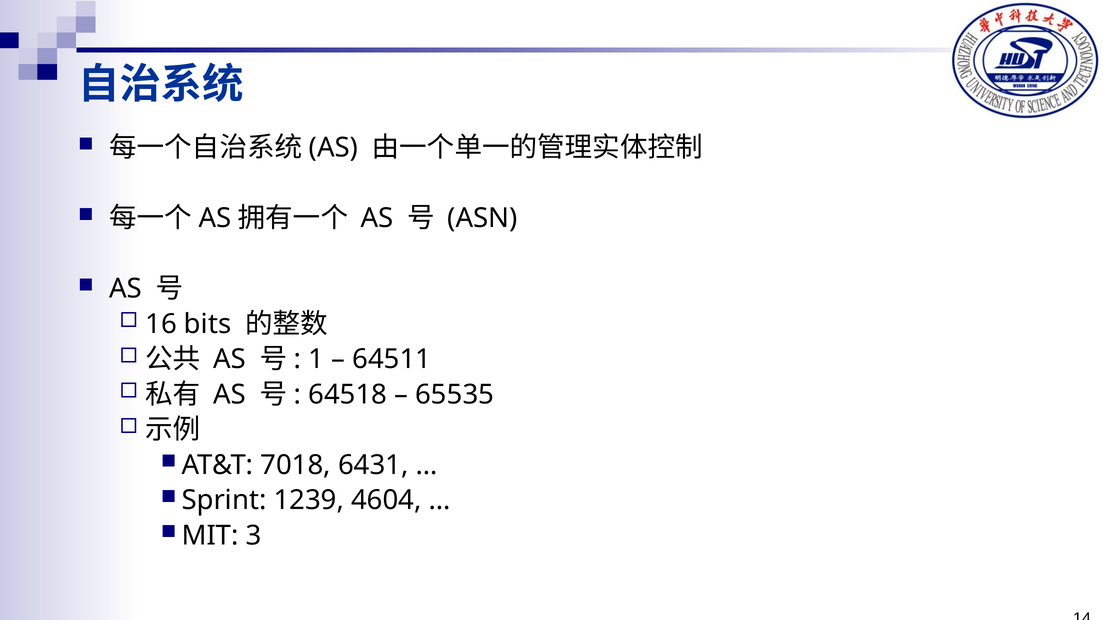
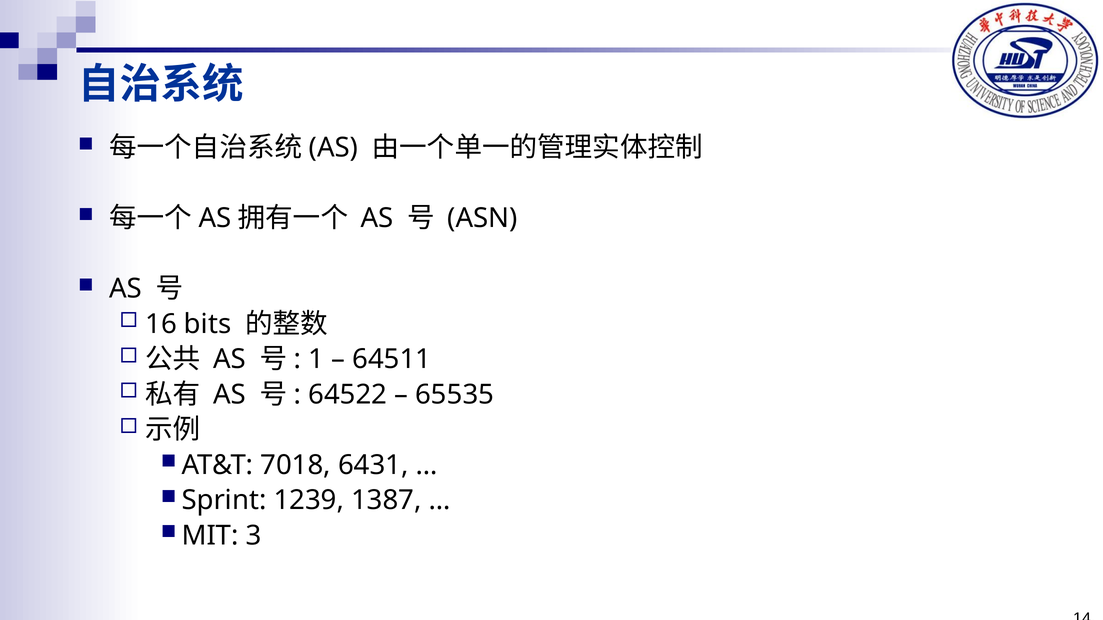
64518: 64518 -> 64522
4604: 4604 -> 1387
